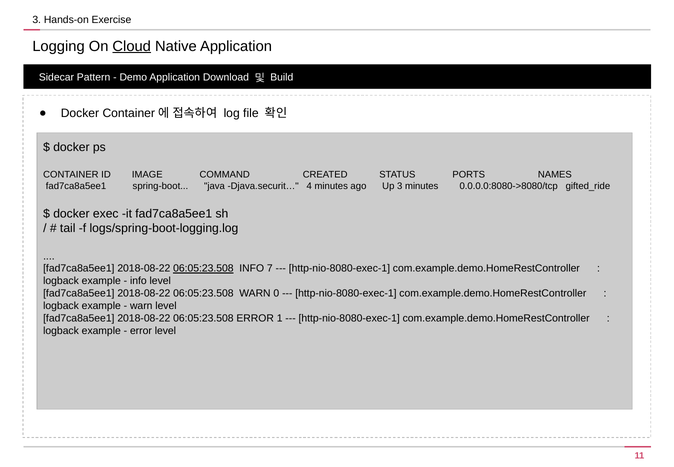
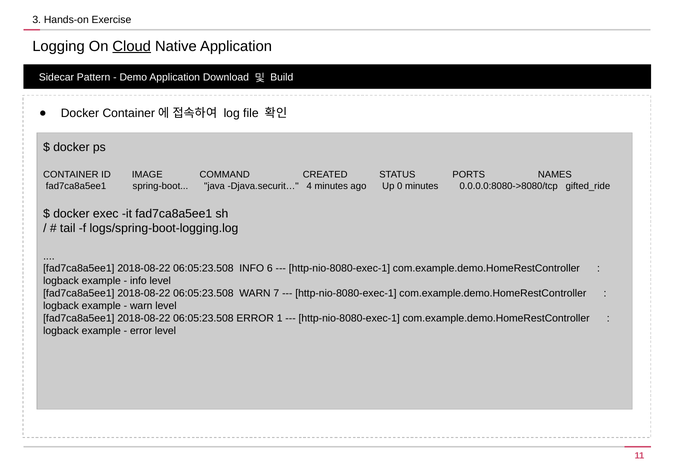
Up 3: 3 -> 0
06:05:23.508 at (203, 268) underline: present -> none
7: 7 -> 6
0: 0 -> 7
